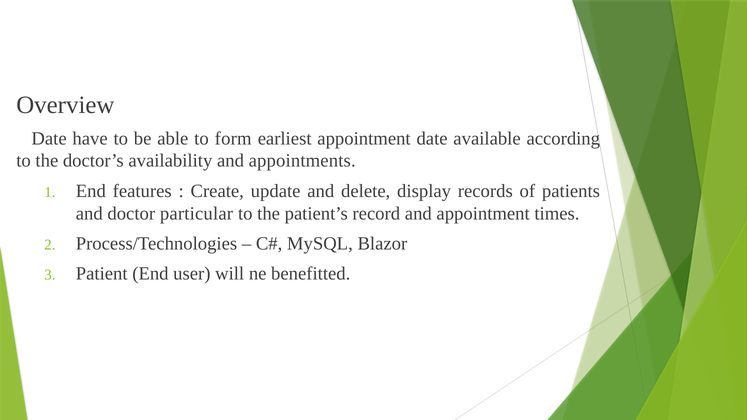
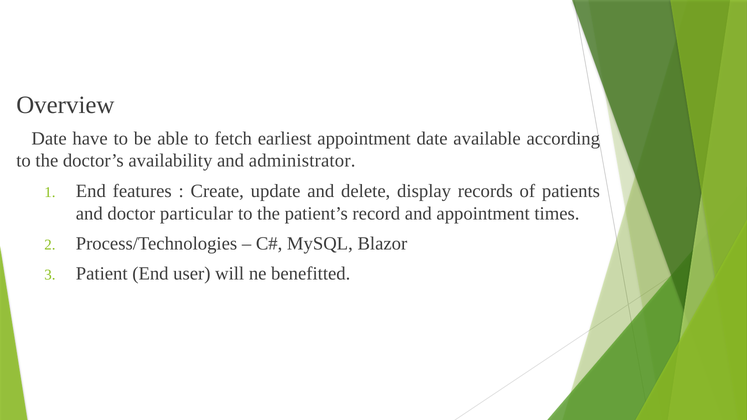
form: form -> fetch
appointments: appointments -> administrator
